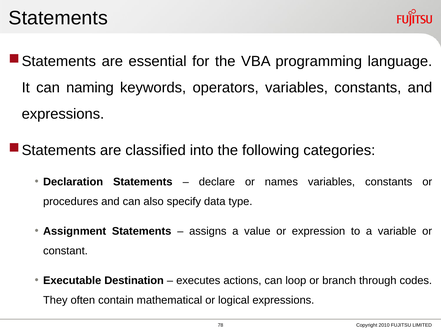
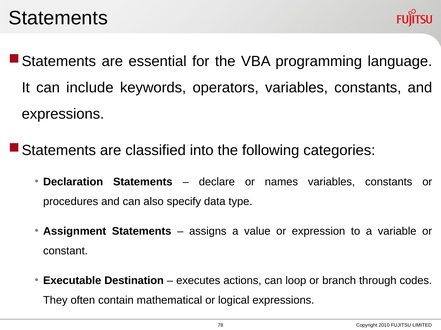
naming: naming -> include
